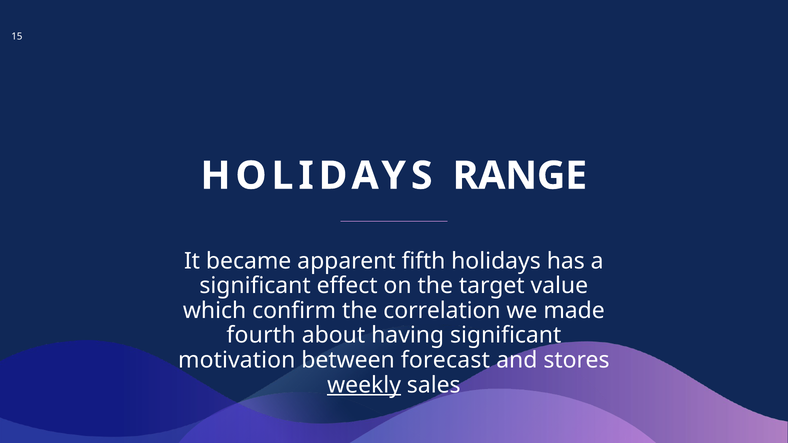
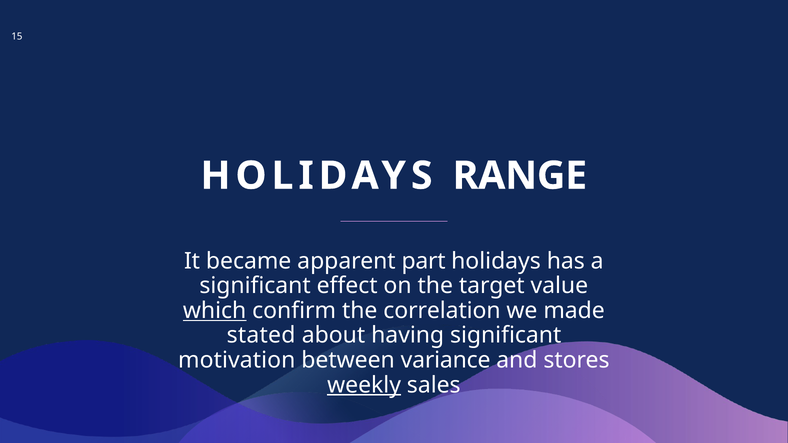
fifth: fifth -> part
which underline: none -> present
fourth: fourth -> stated
forecast: forecast -> variance
